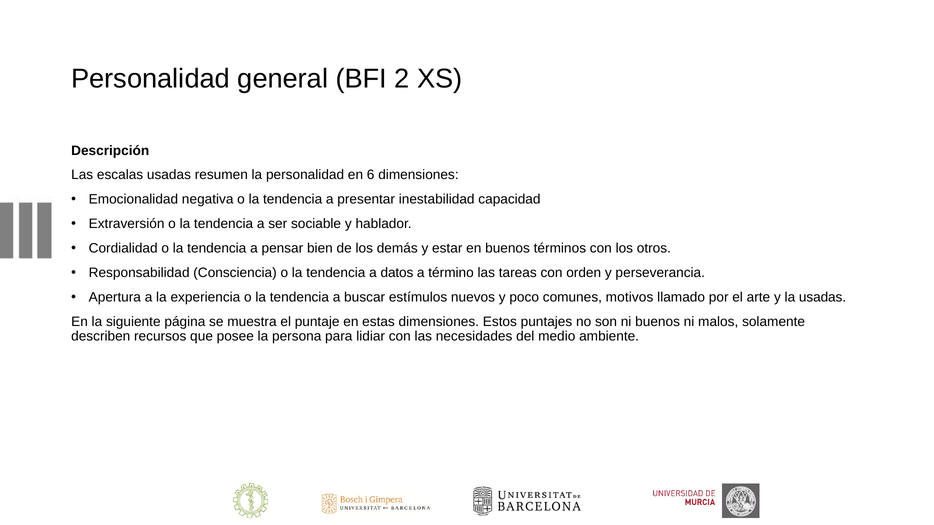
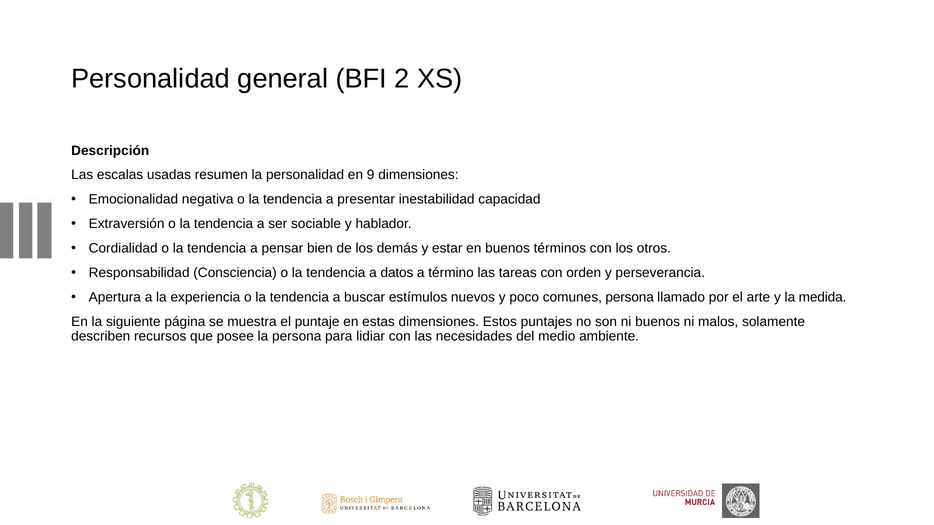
6: 6 -> 9
comunes motivos: motivos -> persona
la usadas: usadas -> medida
